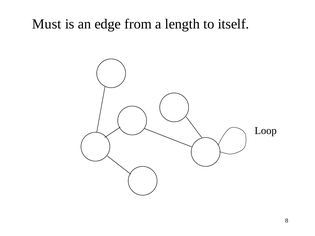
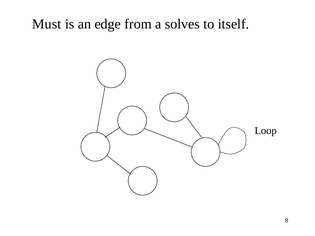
length: length -> solves
